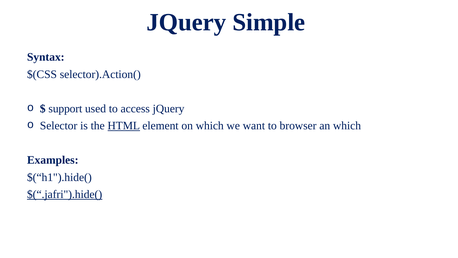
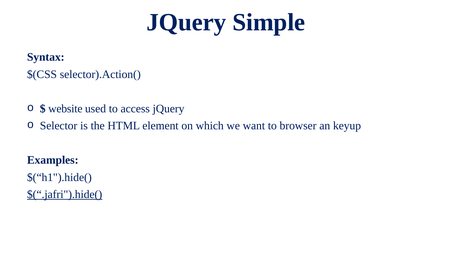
support: support -> website
HTML underline: present -> none
an which: which -> keyup
